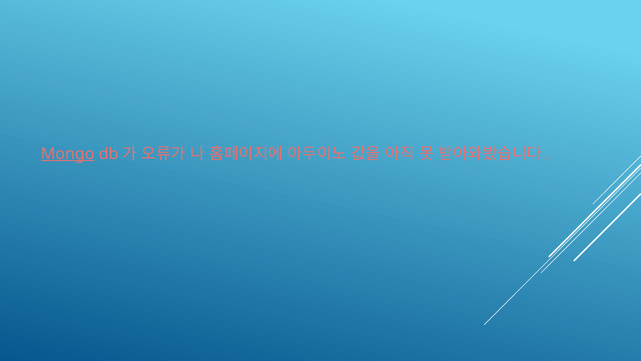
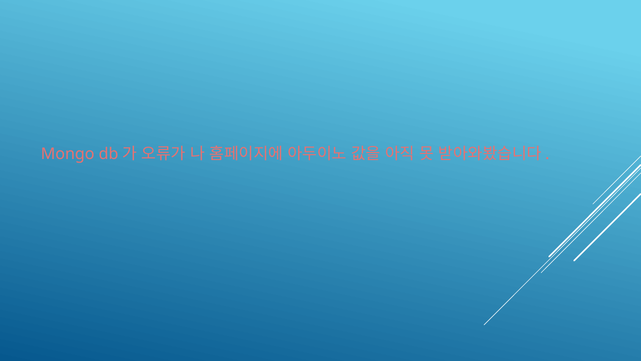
Mongo underline: present -> none
